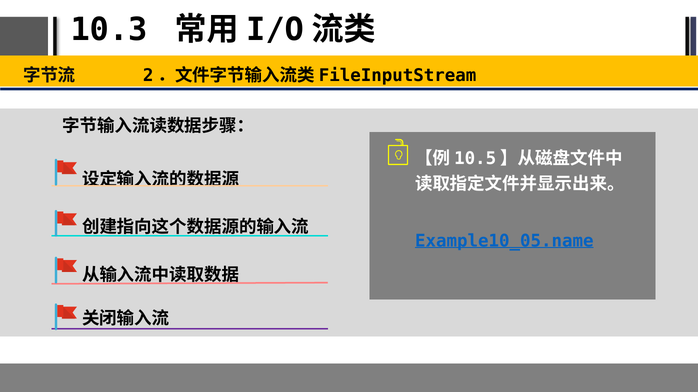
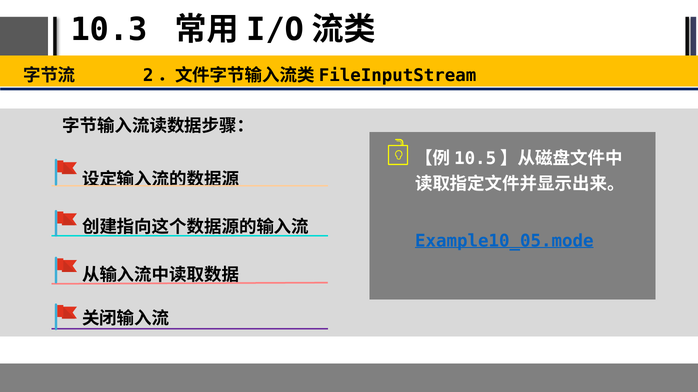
Example10_05.name: Example10_05.name -> Example10_05.mode
